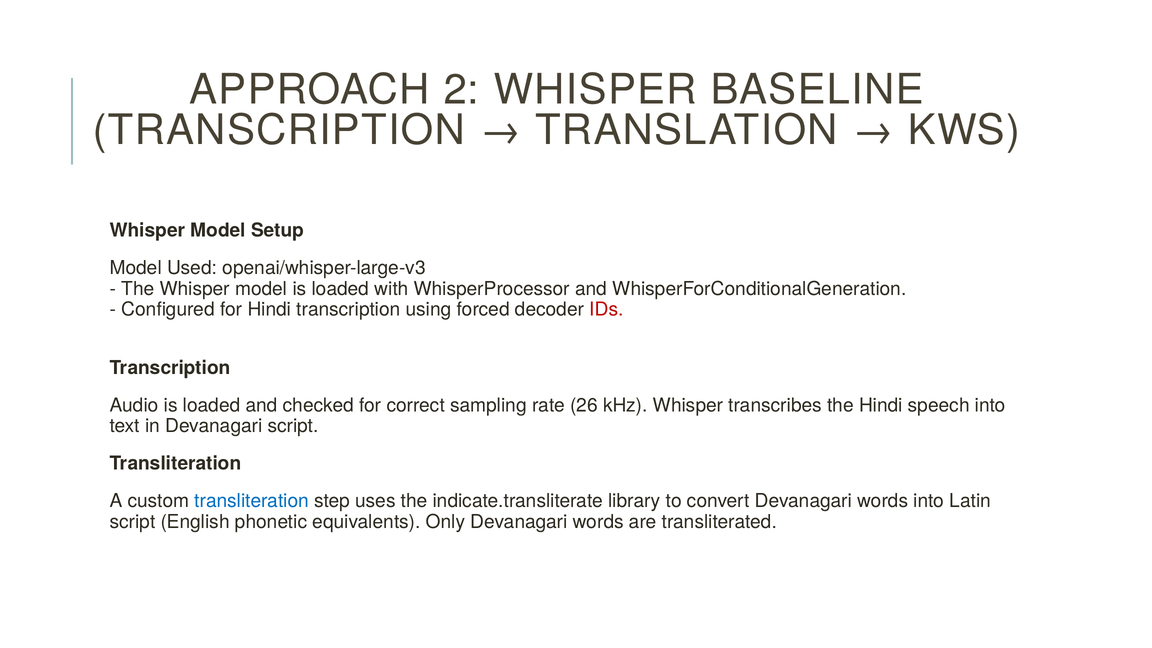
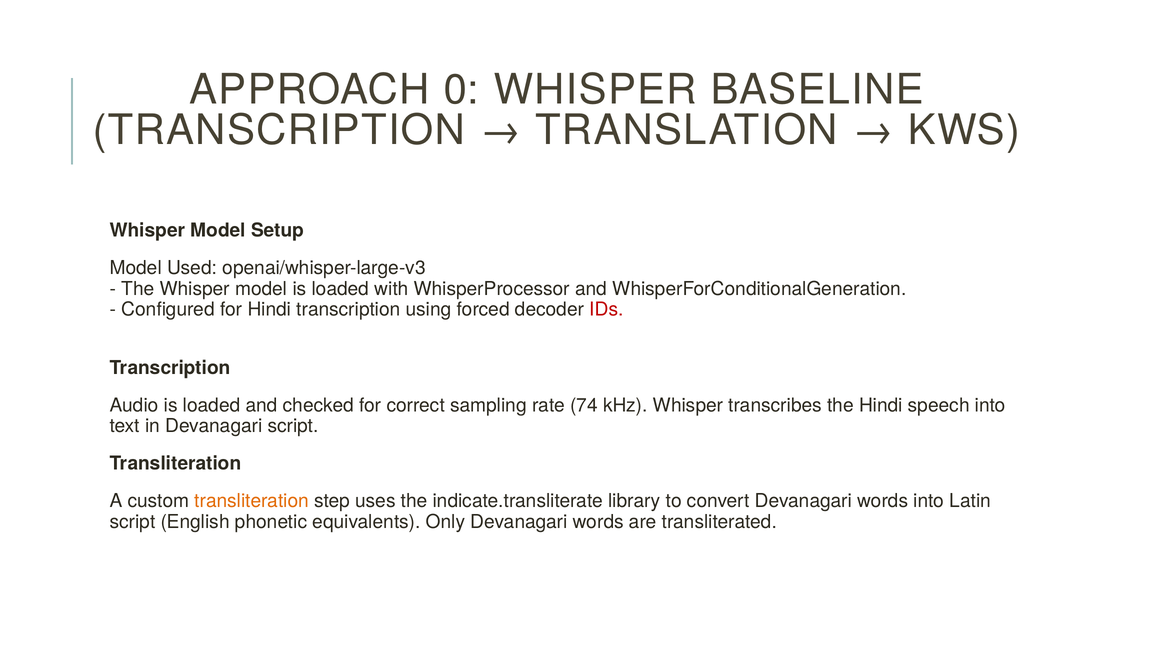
2: 2 -> 0
26: 26 -> 74
transliteration at (252, 501) colour: blue -> orange
